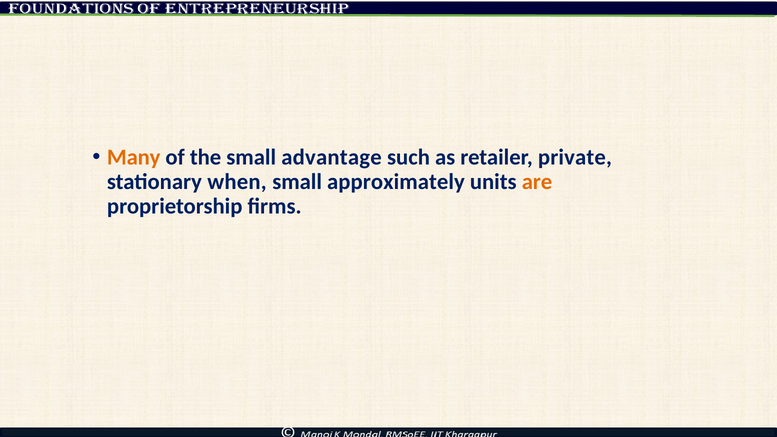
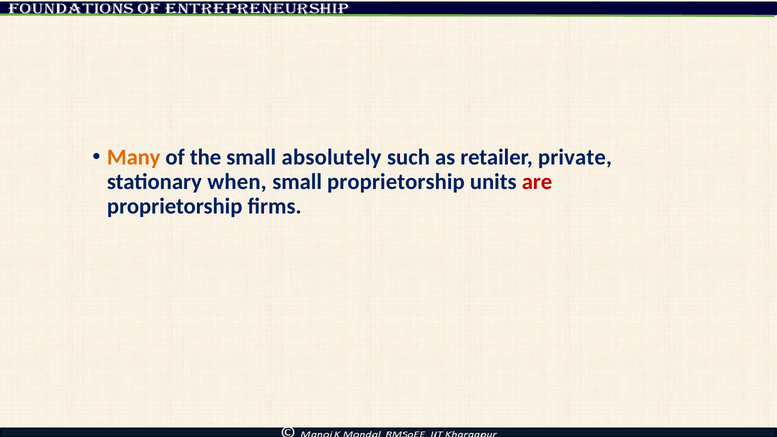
advantage: advantage -> absolutely
small approximately: approximately -> proprietorship
are colour: orange -> red
